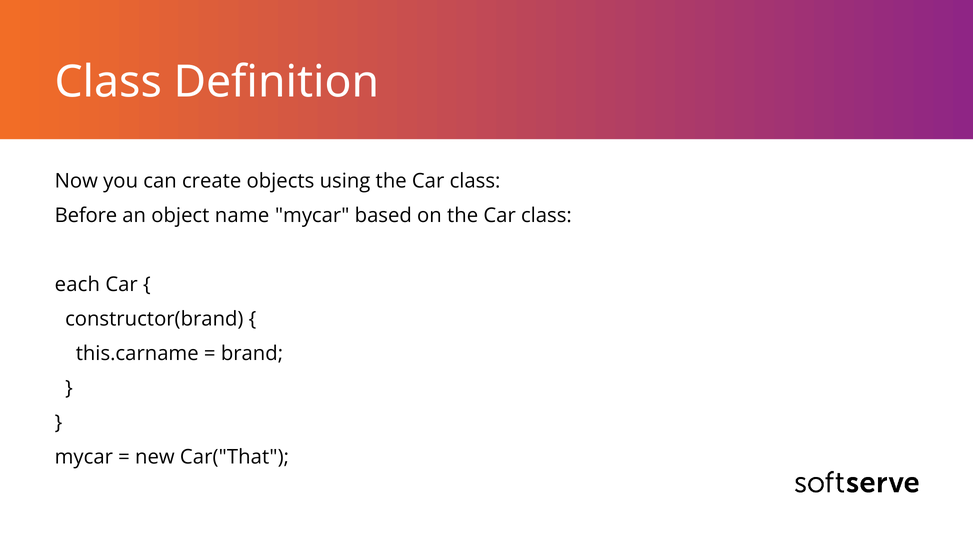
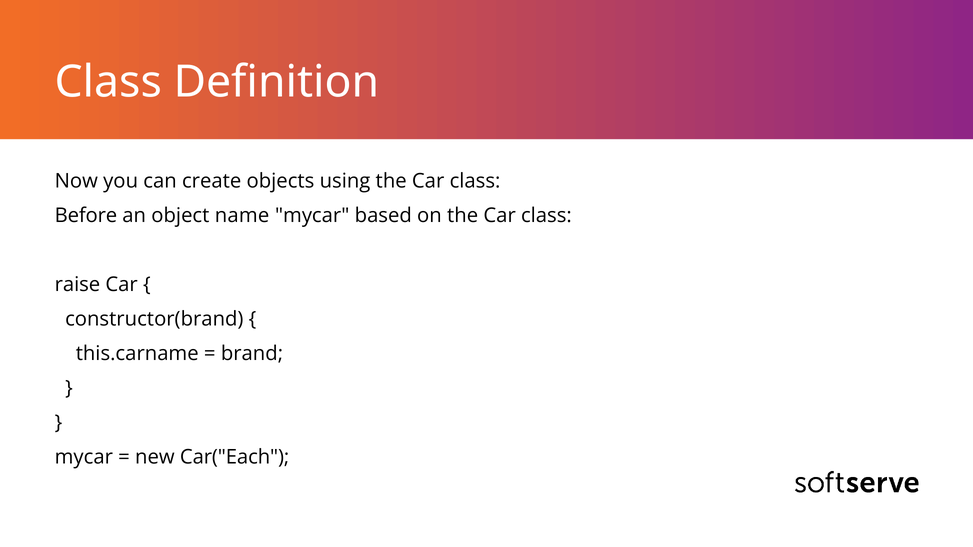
each: each -> raise
Car("That: Car("That -> Car("Each
